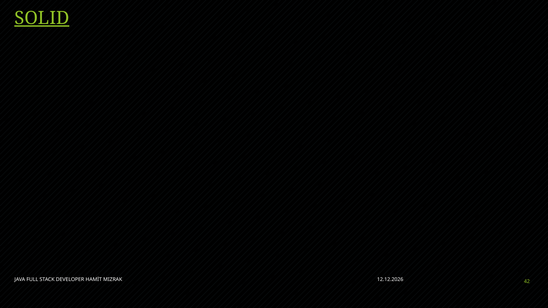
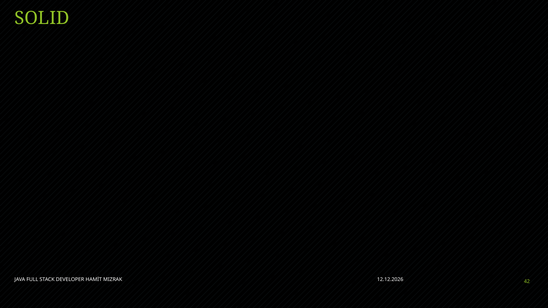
SOLID underline: present -> none
